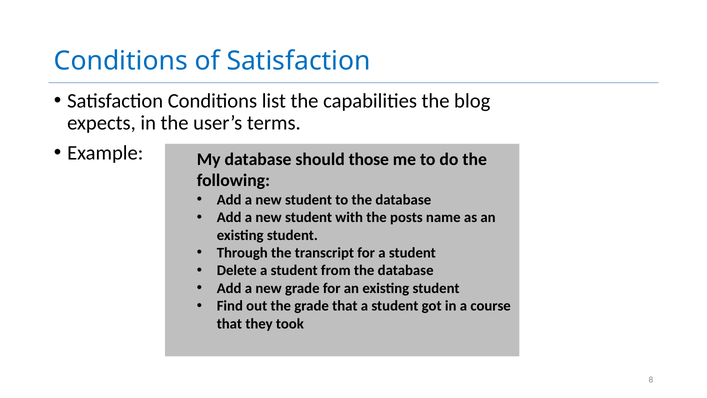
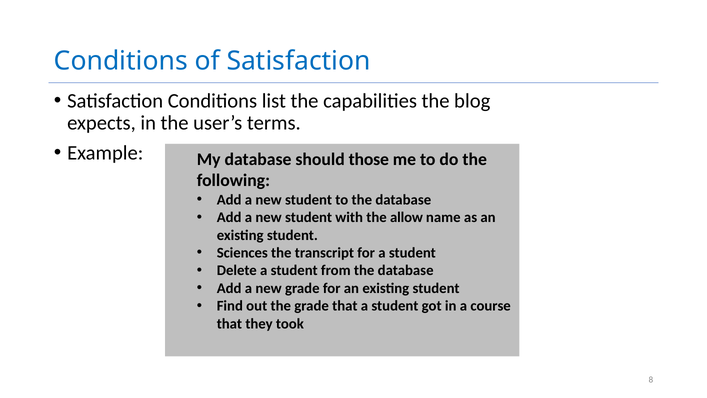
posts: posts -> allow
Through: Through -> Sciences
